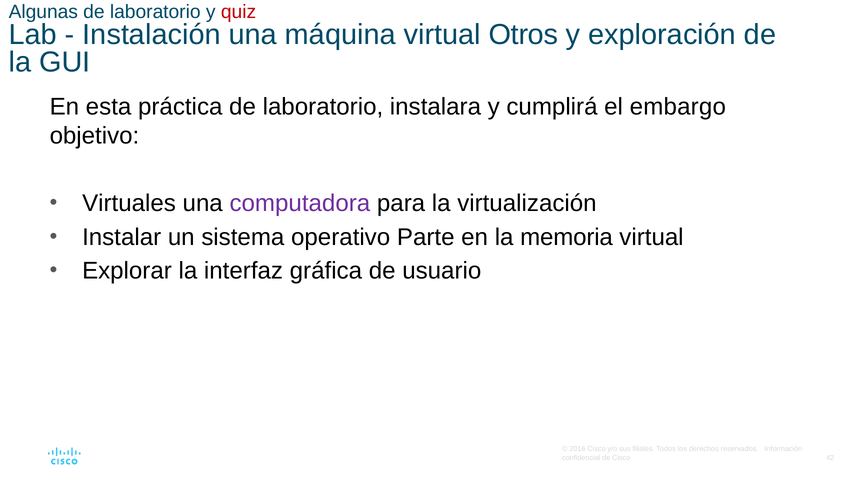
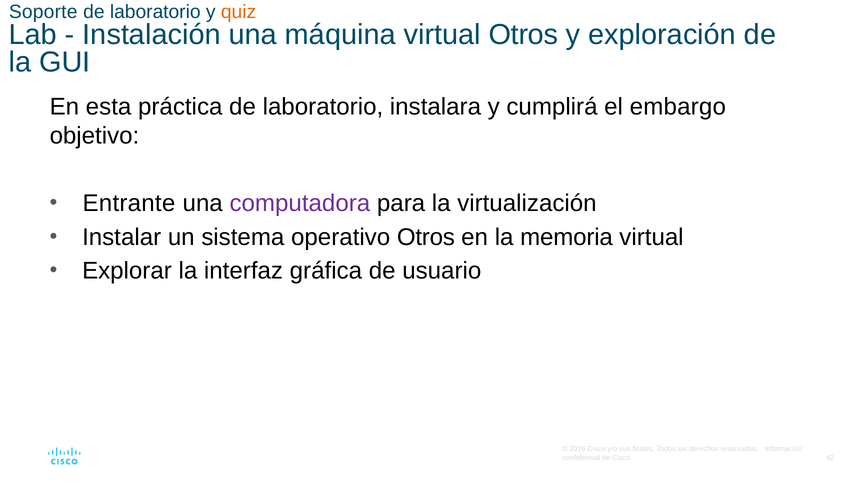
Algunas: Algunas -> Soporte
quiz colour: red -> orange
Virtuales: Virtuales -> Entrante
operativo Parte: Parte -> Otros
